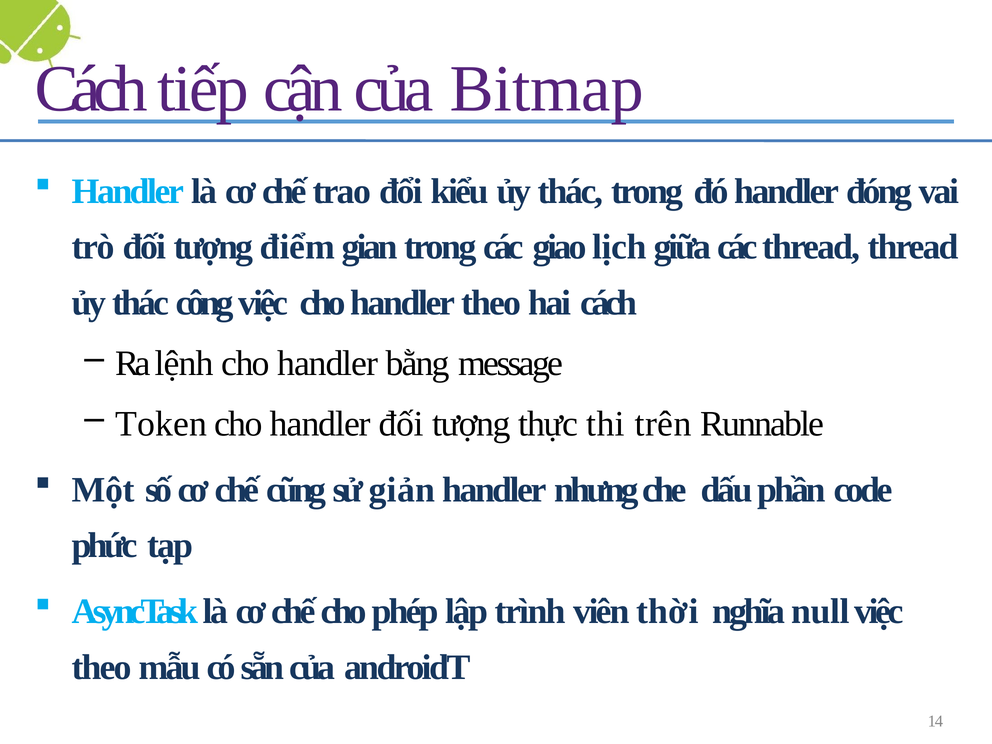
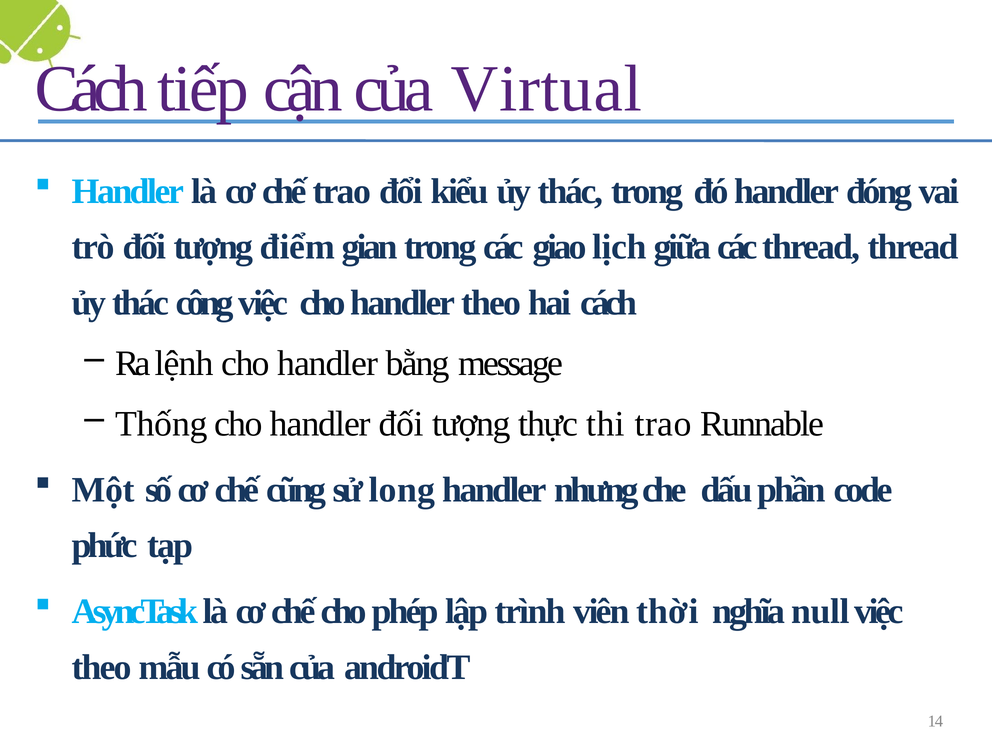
Bitmap: Bitmap -> Virtual
Token: Token -> Thống
thi trên: trên -> trao
giản: giản -> long
